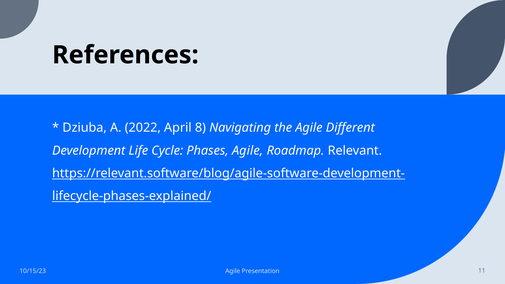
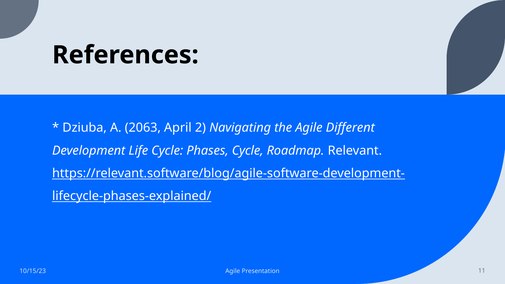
2022: 2022 -> 2063
8: 8 -> 2
Phases Agile: Agile -> Cycle
